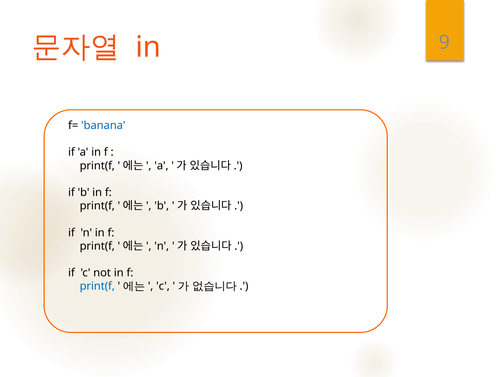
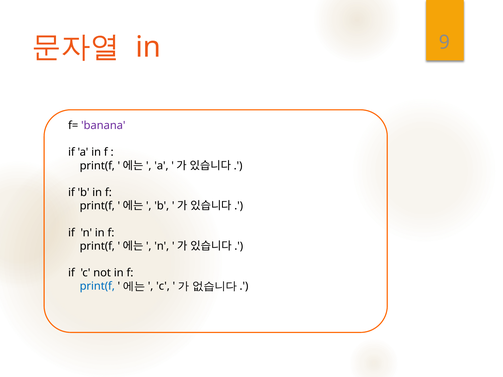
banana colour: blue -> purple
